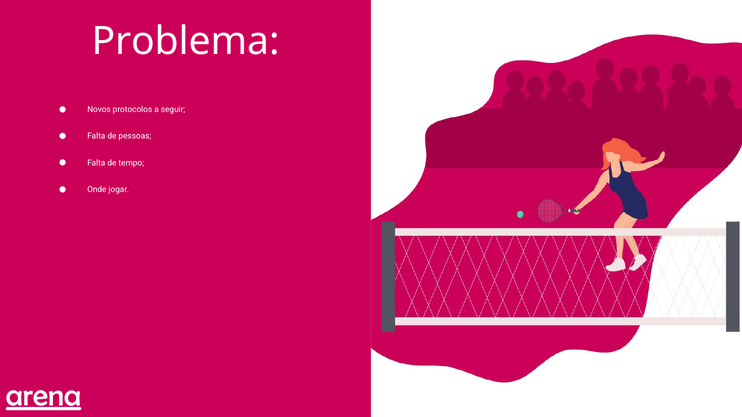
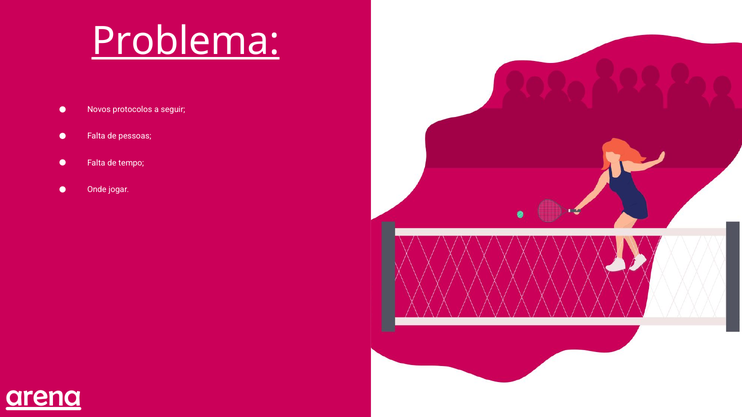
Problema underline: none -> present
